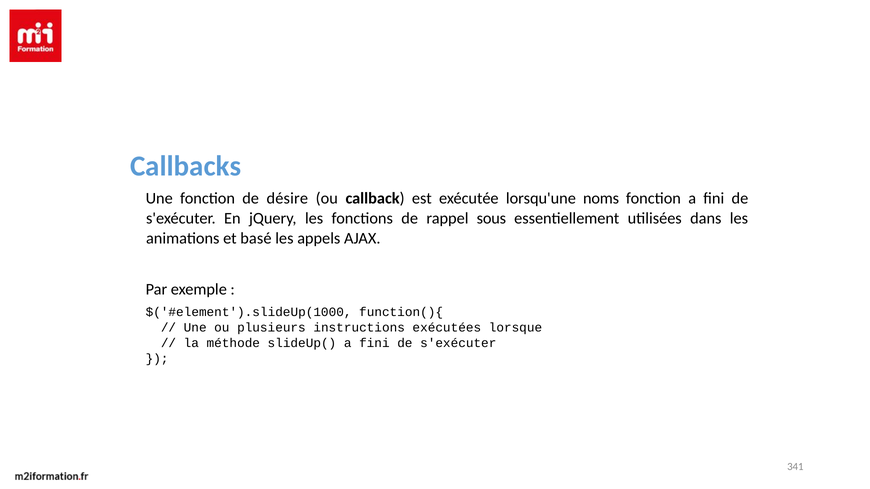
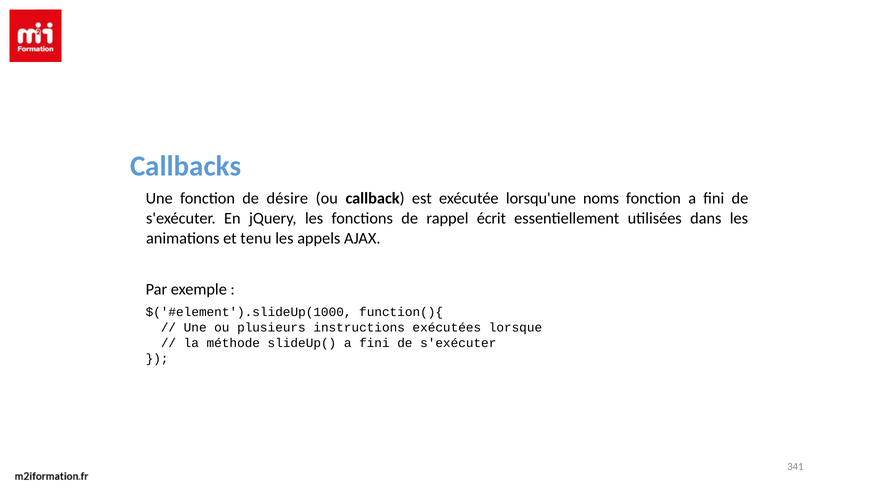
sous: sous -> écrit
basé: basé -> tenu
